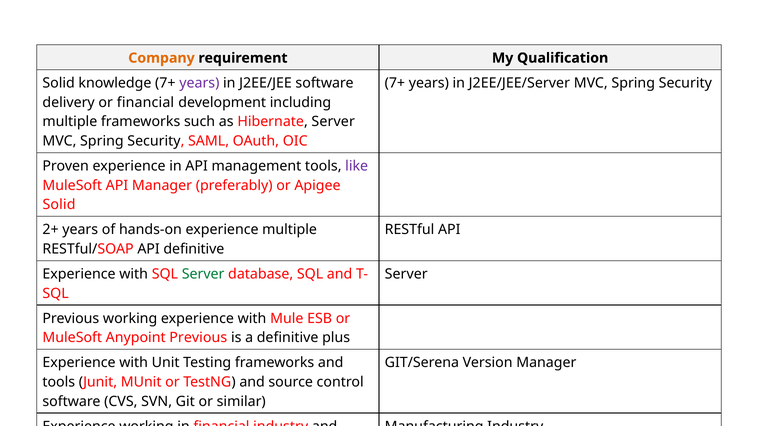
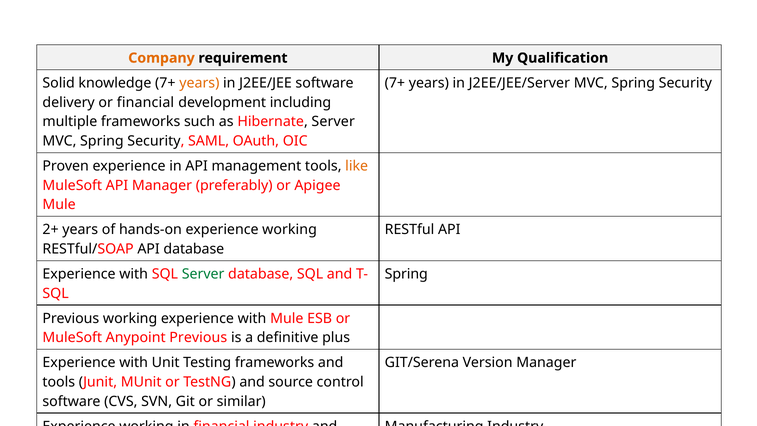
years at (199, 83) colour: purple -> orange
like colour: purple -> orange
Solid at (59, 205): Solid -> Mule
hands-on experience multiple: multiple -> working
API definitive: definitive -> database
Server at (406, 274): Server -> Spring
